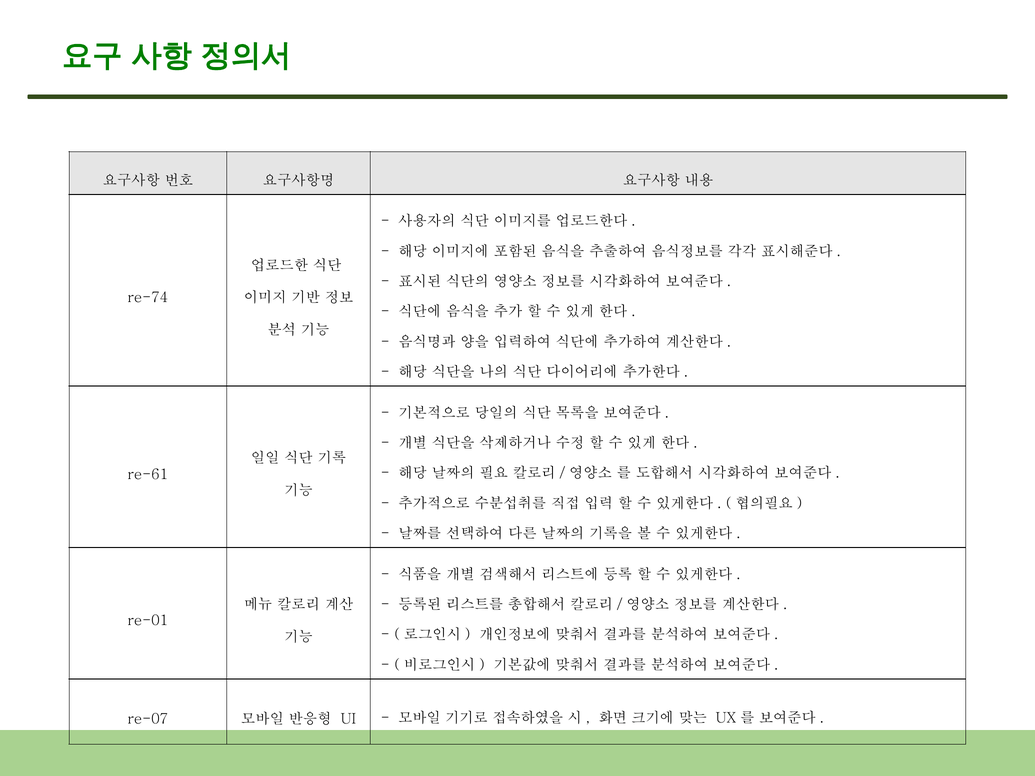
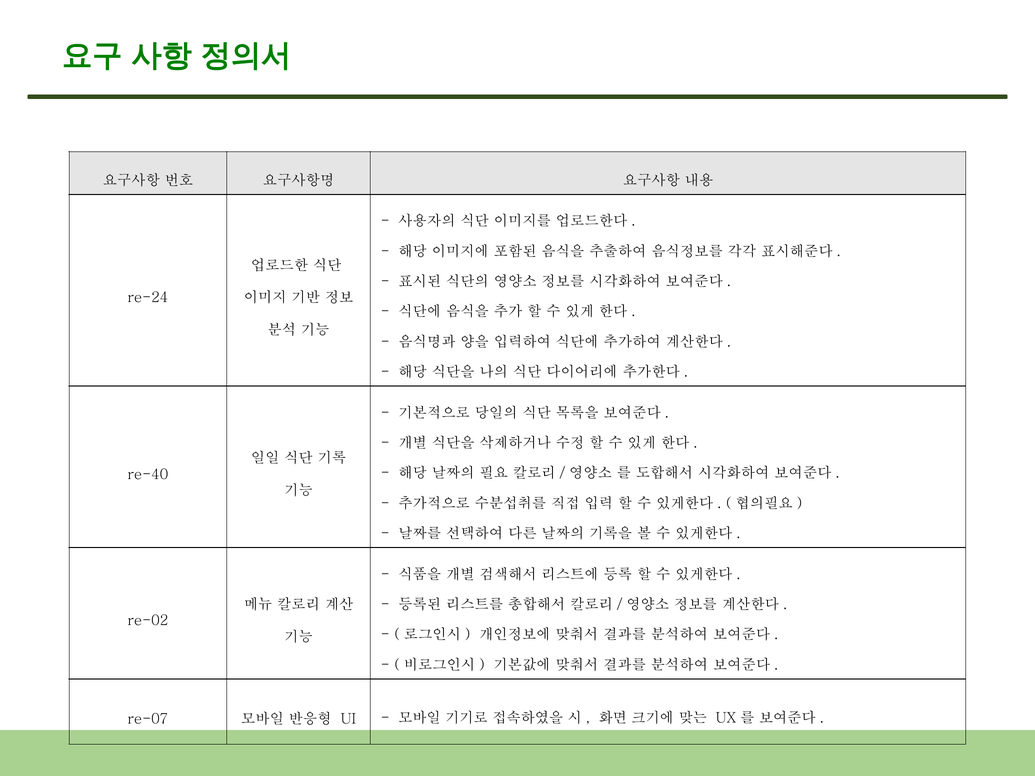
re-74: re-74 -> re-24
re-61: re-61 -> re-40
re-01: re-01 -> re-02
